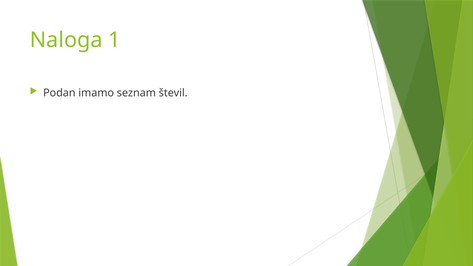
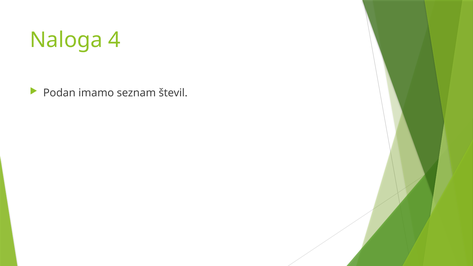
1: 1 -> 4
